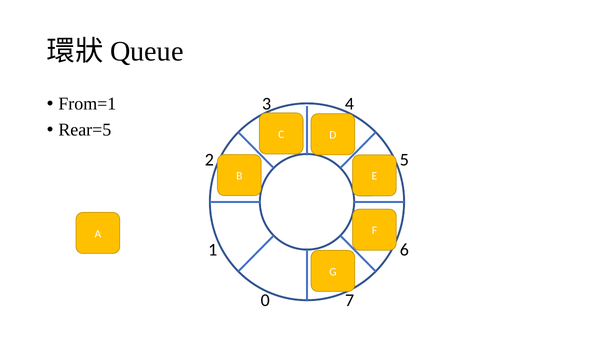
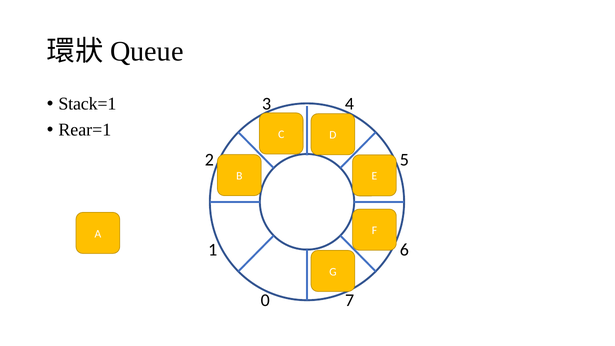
From=1: From=1 -> Stack=1
Rear=5: Rear=5 -> Rear=1
